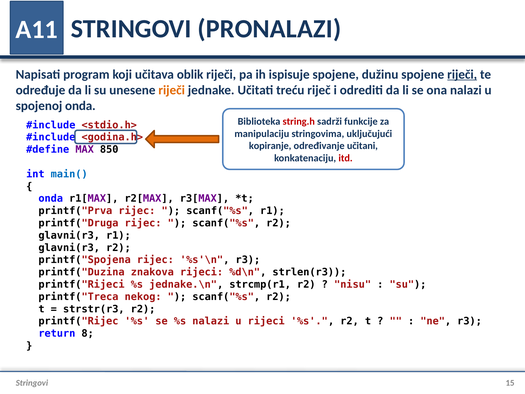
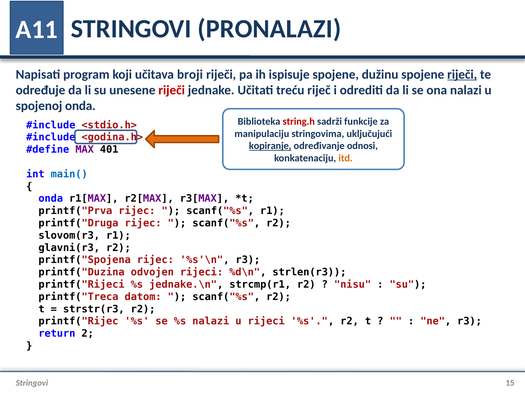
oblik: oblik -> broji
riječi at (172, 90) colour: orange -> red
kopiranje underline: none -> present
učitani: učitani -> odnosi
850: 850 -> 401
itd colour: red -> orange
glavni(r3 at (69, 235): glavni(r3 -> slovom(r3
znakova: znakova -> odvojen
nekog: nekog -> datom
8: 8 -> 2
